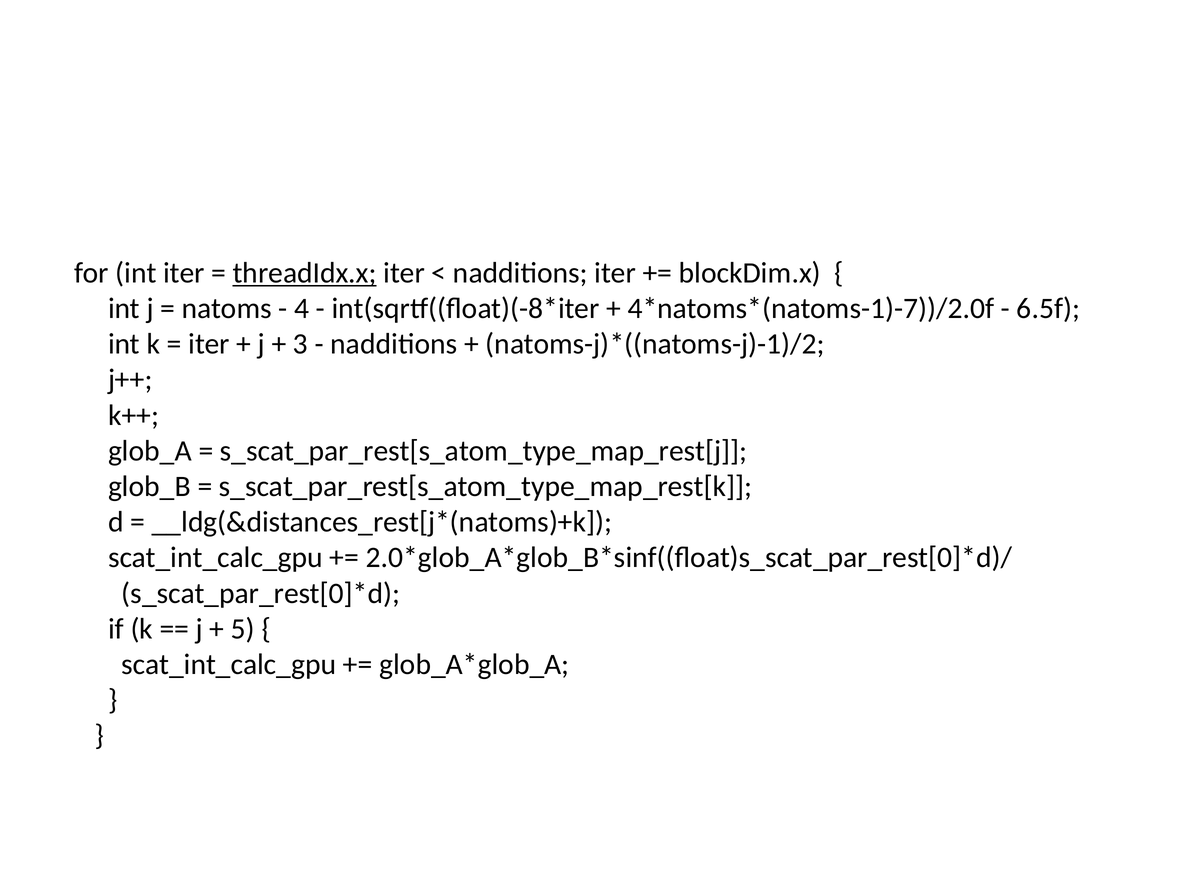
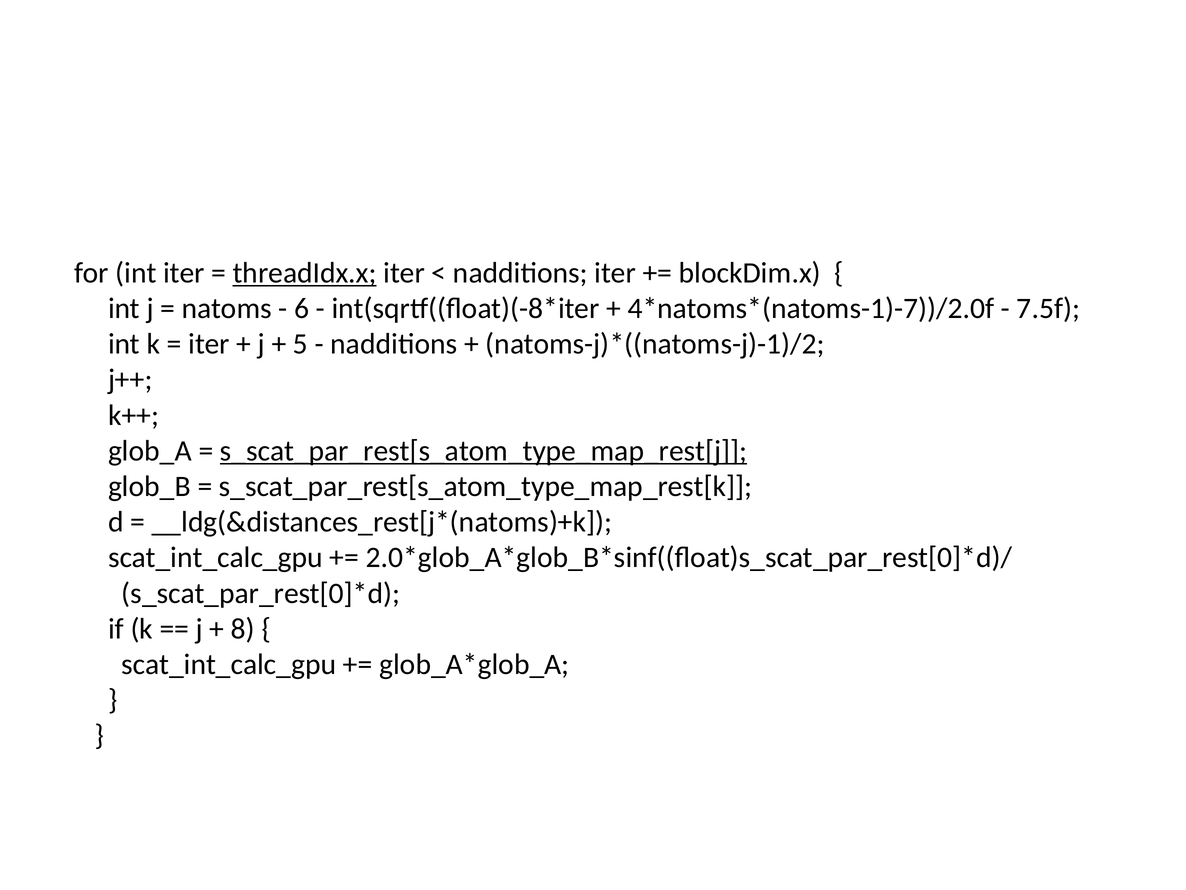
4: 4 -> 6
6.5f: 6.5f -> 7.5f
3: 3 -> 5
s_scat_par_rest[s_atom_type_map_rest[j underline: none -> present
5: 5 -> 8
